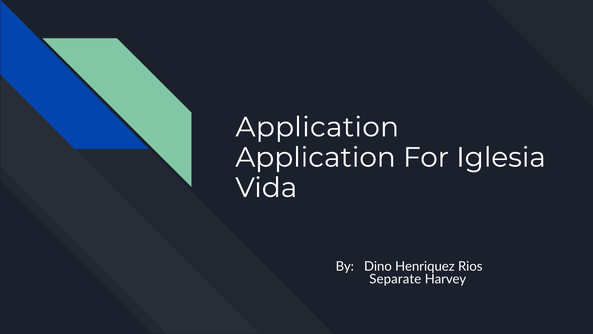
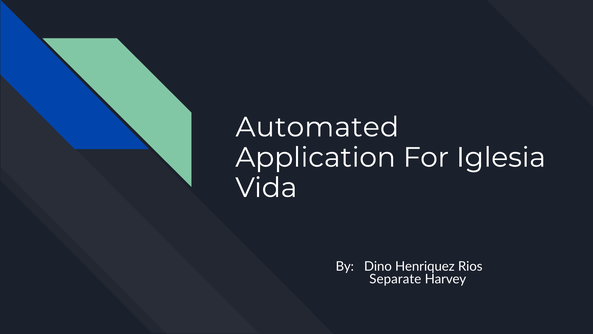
Application at (317, 127): Application -> Automated
